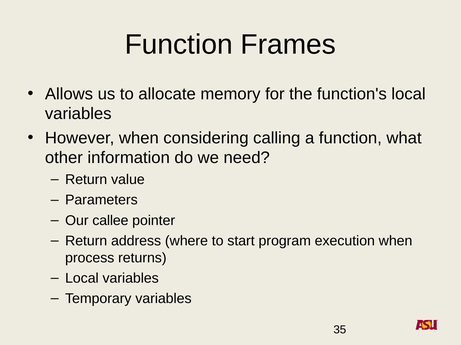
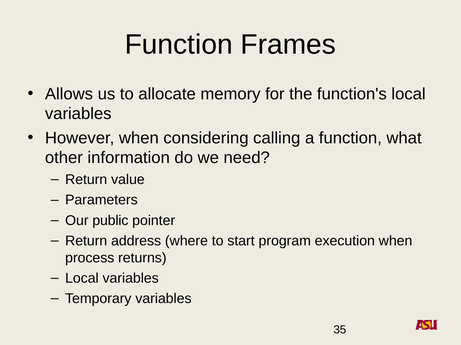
callee: callee -> public
